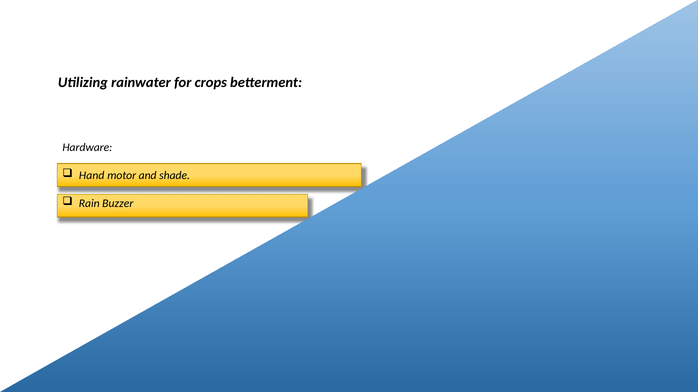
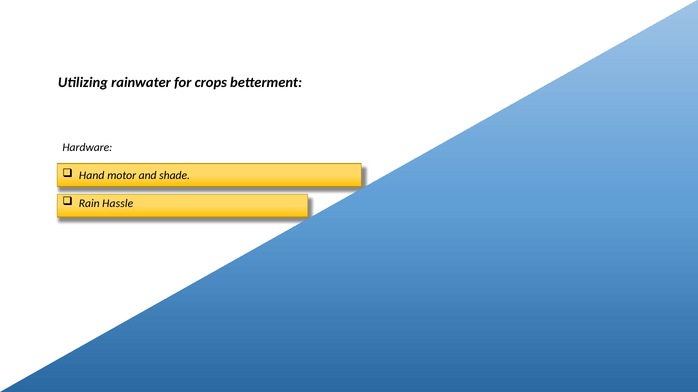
Buzzer: Buzzer -> Hassle
